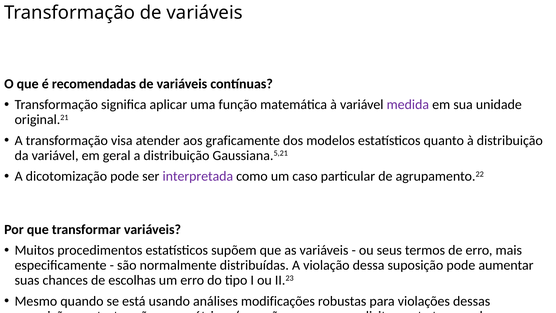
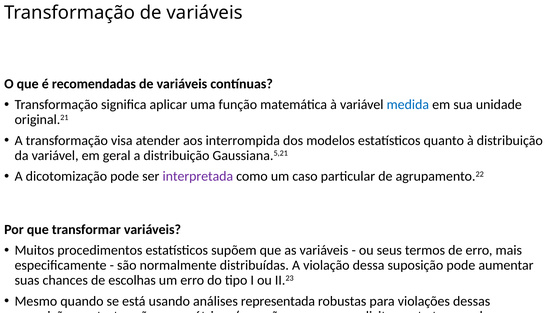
medida colour: purple -> blue
graficamente: graficamente -> interrompida
modificações: modificações -> representada
